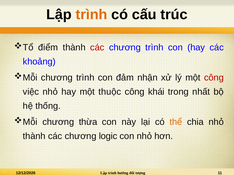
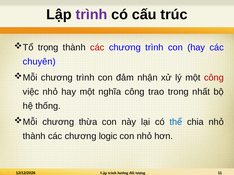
trình at (91, 15) colour: orange -> purple
điểm: điểm -> trọng
khoảng: khoảng -> chuyên
thuộc: thuộc -> nghĩa
khái: khái -> trao
thể colour: orange -> blue
